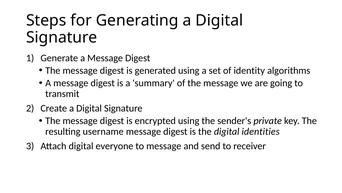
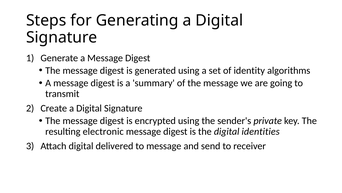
username: username -> electronic
everyone: everyone -> delivered
